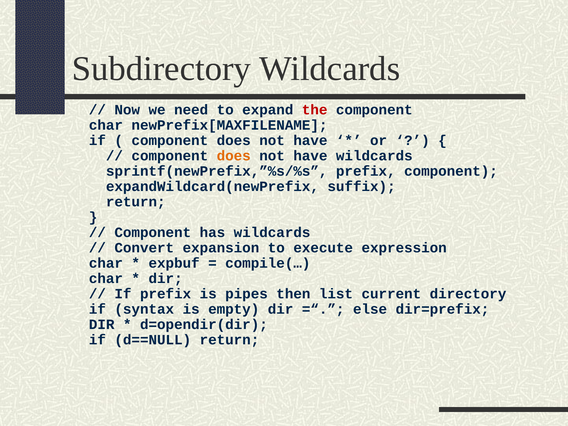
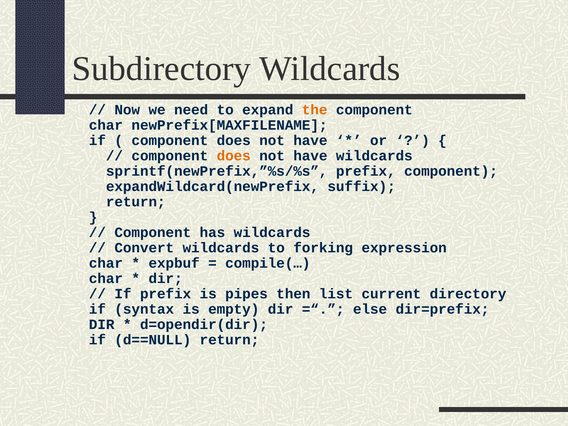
the colour: red -> orange
Convert expansion: expansion -> wildcards
execute: execute -> forking
